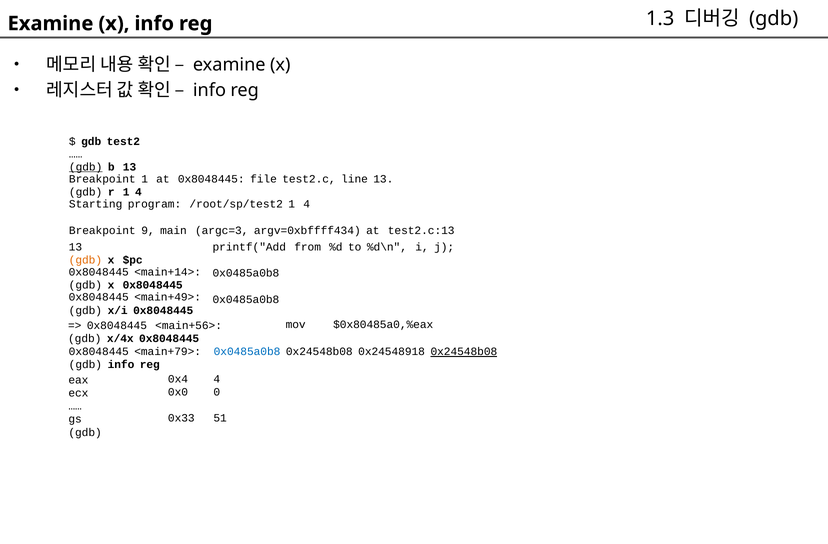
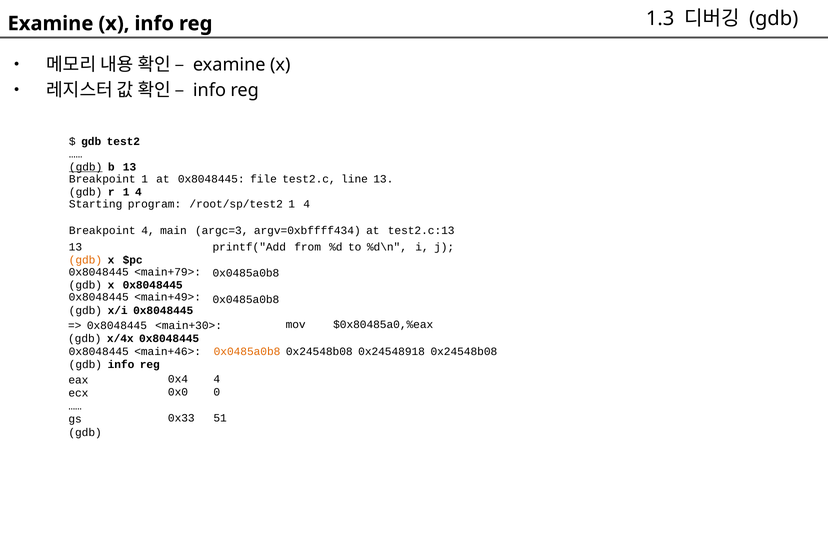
Breakpoint 9: 9 -> 4
<main+14>: <main+14> -> <main+79>
<main+56>: <main+56> -> <main+30>
<main+79>: <main+79> -> <main+46>
0x0485a0b8 at (247, 352) colour: blue -> orange
0x24548b08 at (464, 352) underline: present -> none
